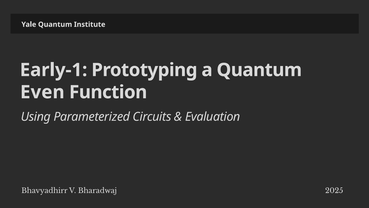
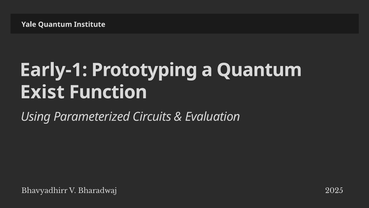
Even: Even -> Exist
